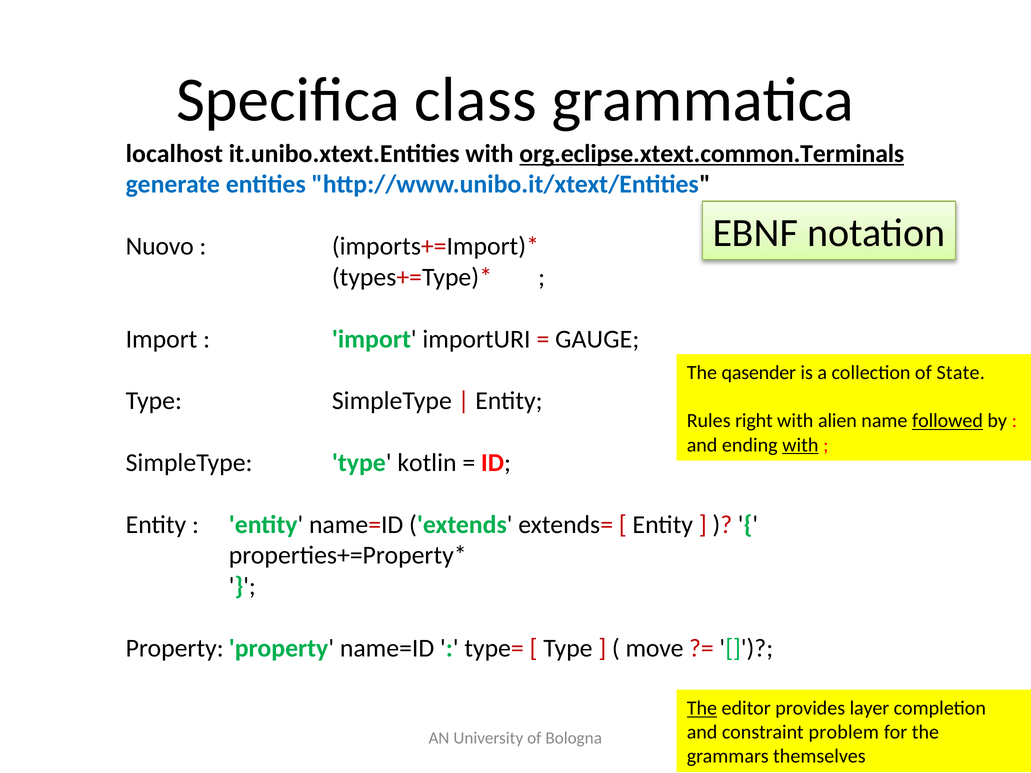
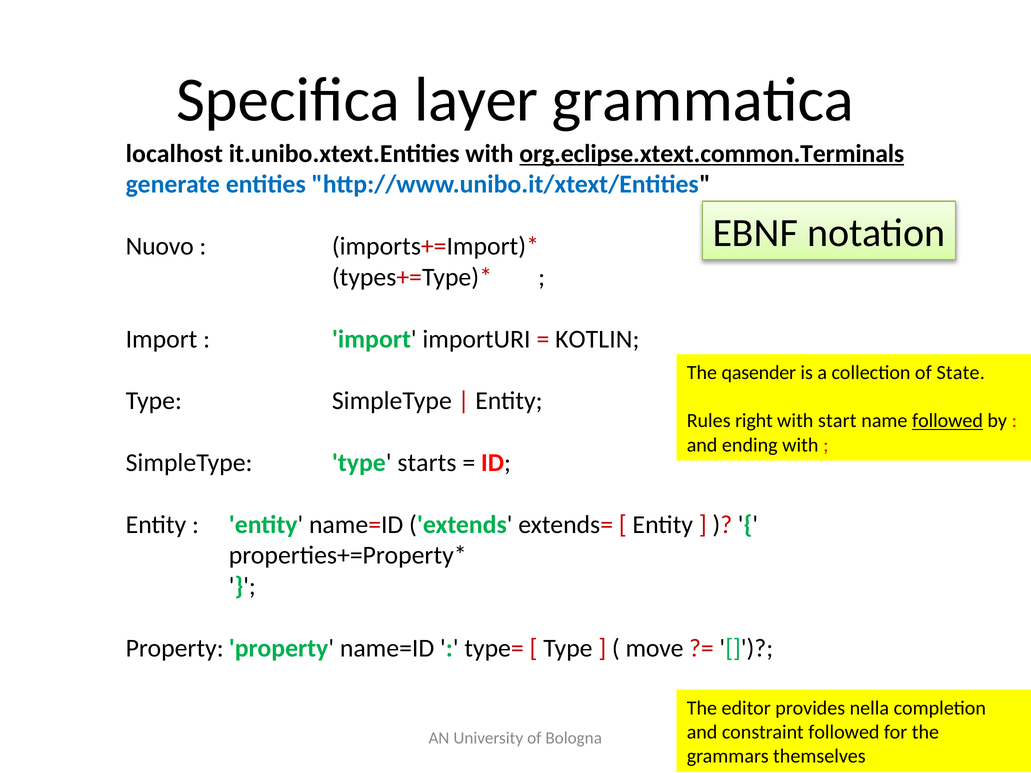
class: class -> layer
GAUGE: GAUGE -> KOTLIN
alien: alien -> start
with at (800, 445) underline: present -> none
kotlin: kotlin -> starts
The at (702, 708) underline: present -> none
layer: layer -> nella
constraint problem: problem -> followed
